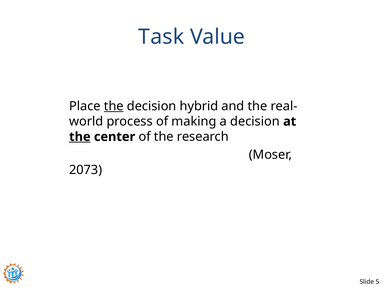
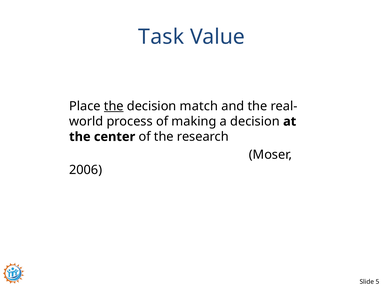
hybrid: hybrid -> match
the at (80, 137) underline: present -> none
2073: 2073 -> 2006
